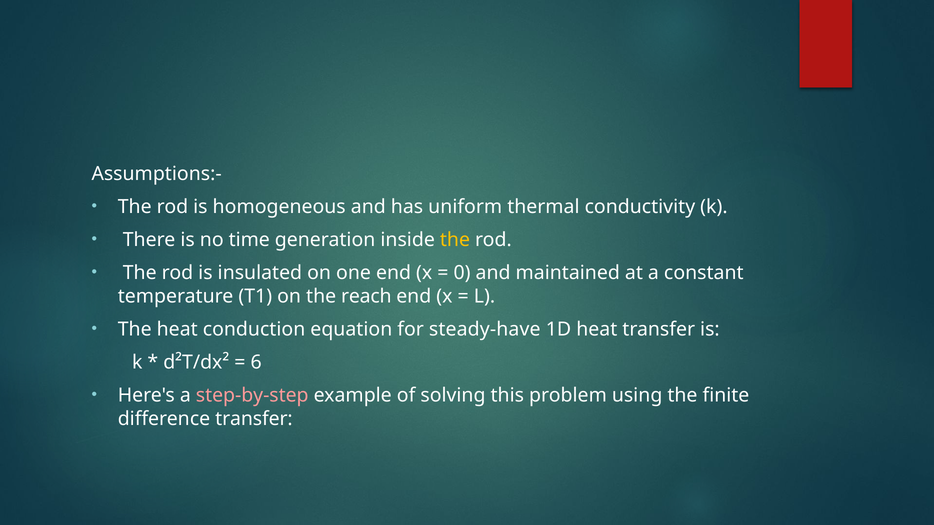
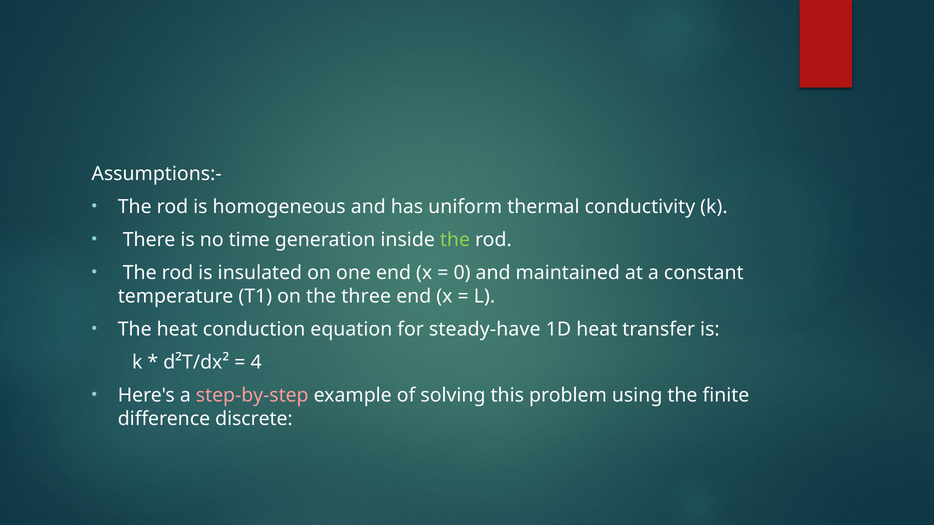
the at (455, 240) colour: yellow -> light green
reach: reach -> three
6: 6 -> 4
difference transfer: transfer -> discrete
